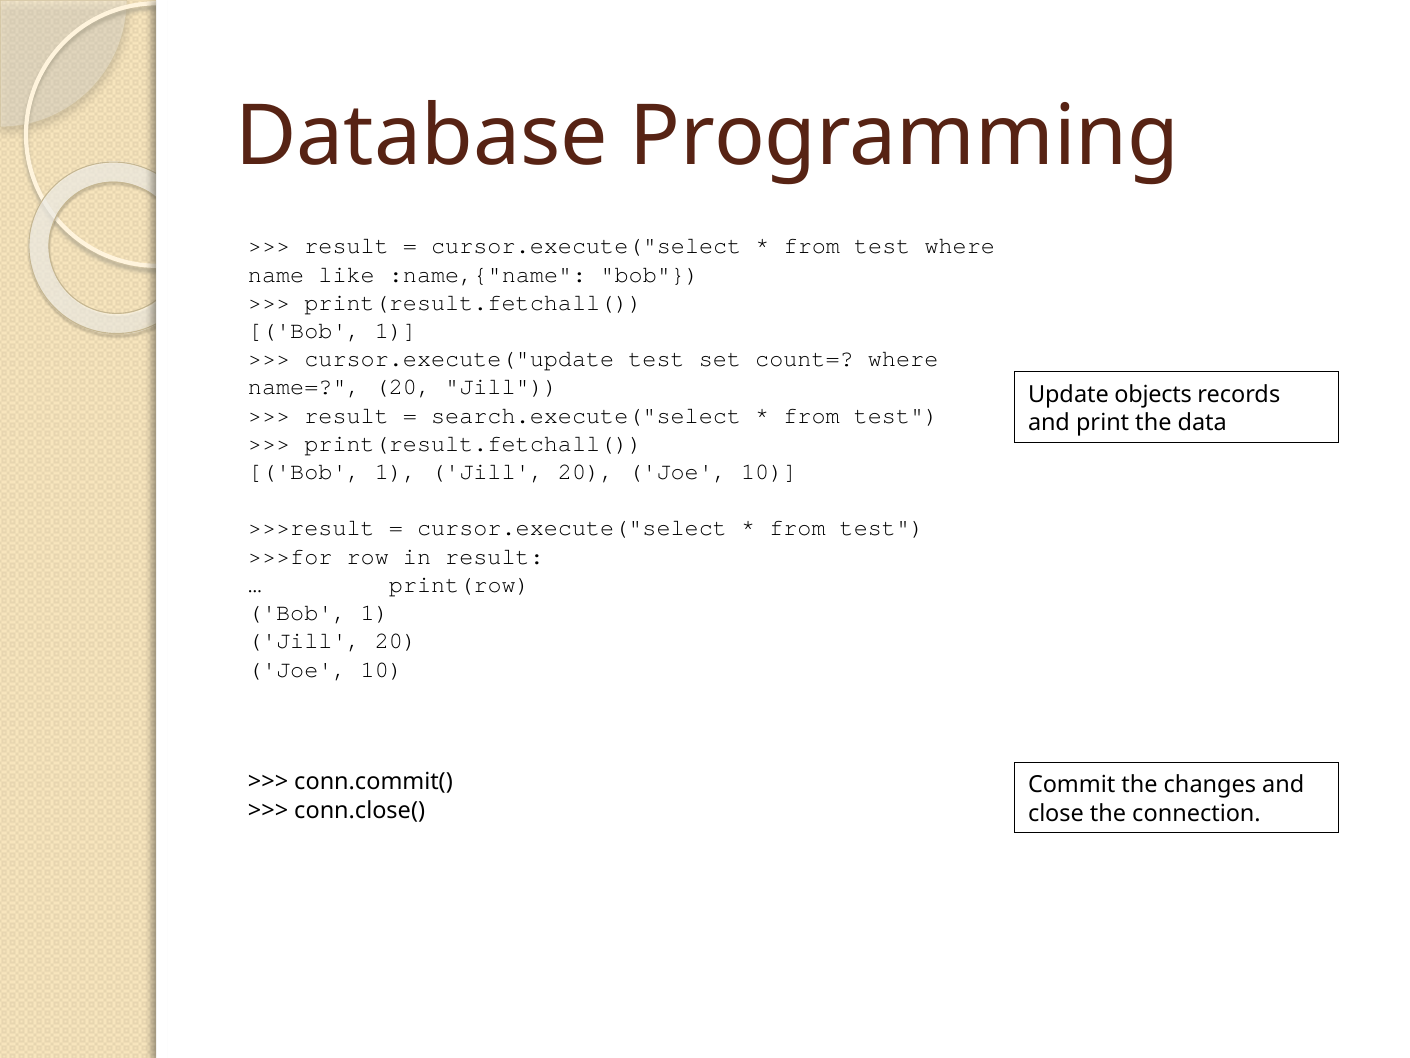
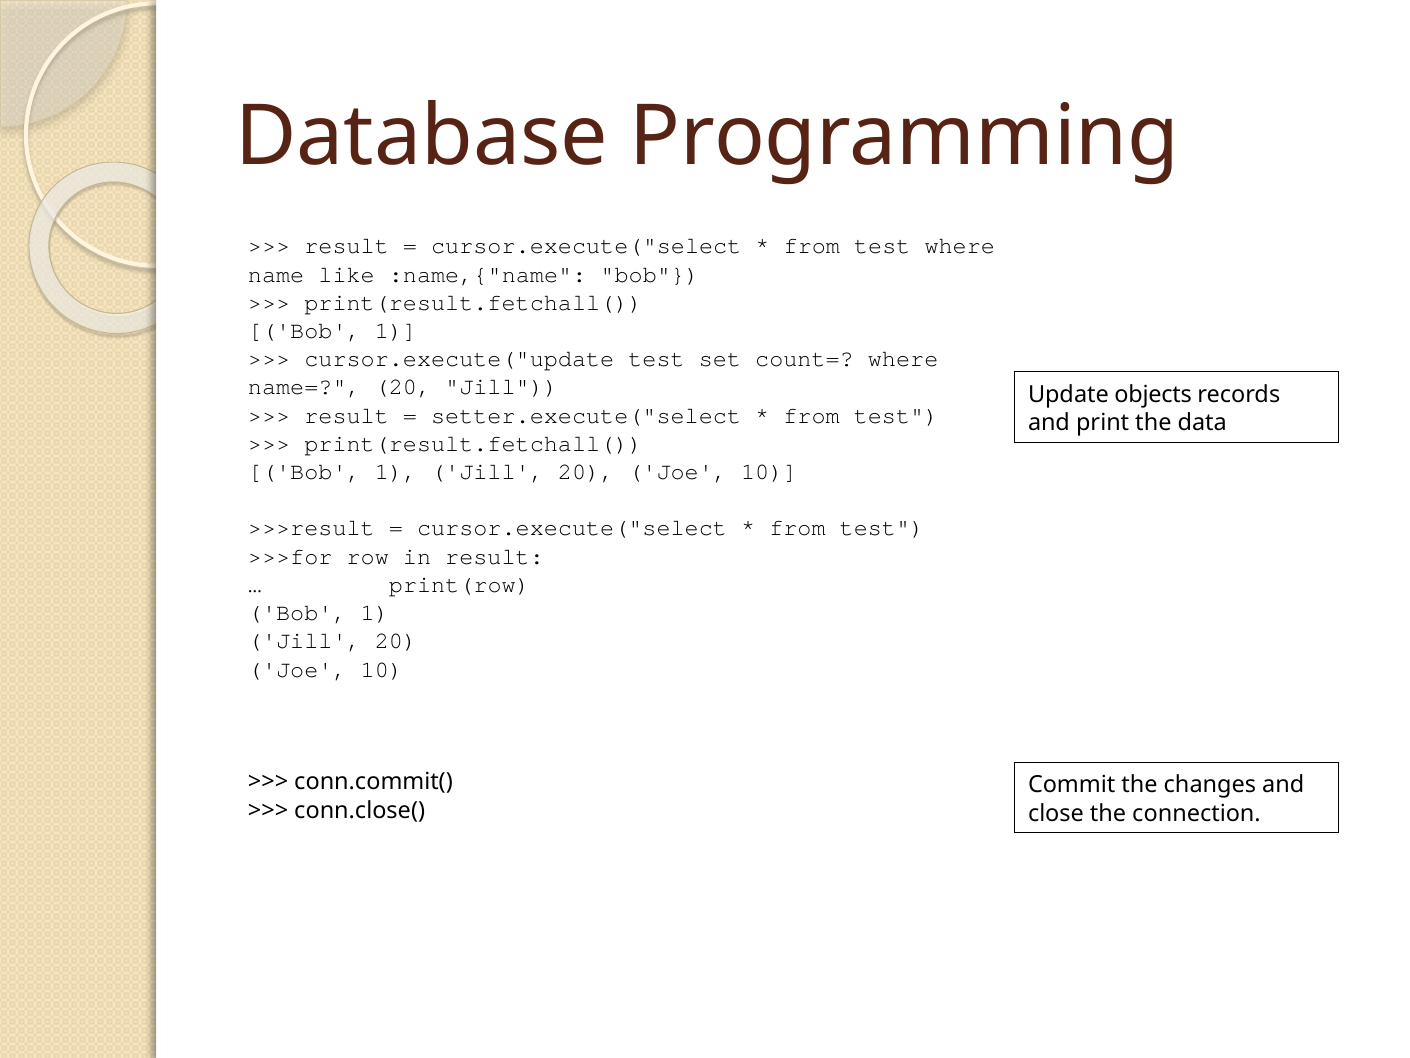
search.execute("select: search.execute("select -> setter.execute("select
